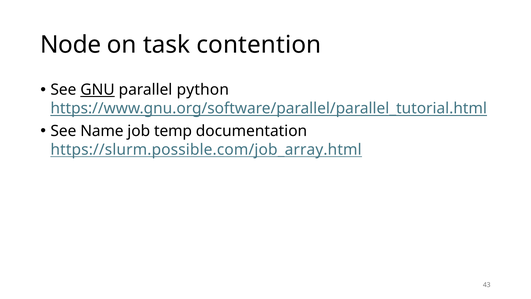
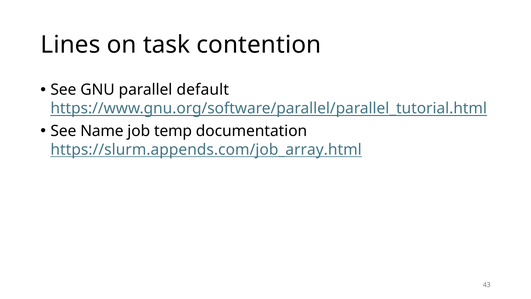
Node: Node -> Lines
GNU underline: present -> none
python: python -> default
https://slurm.possible.com/job_array.html: https://slurm.possible.com/job_array.html -> https://slurm.appends.com/job_array.html
